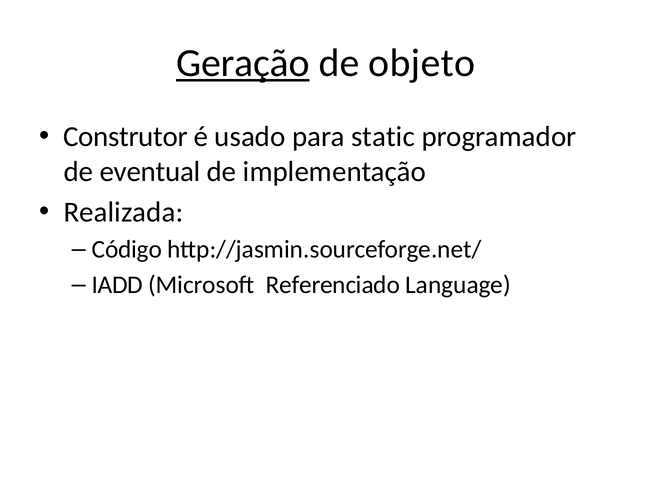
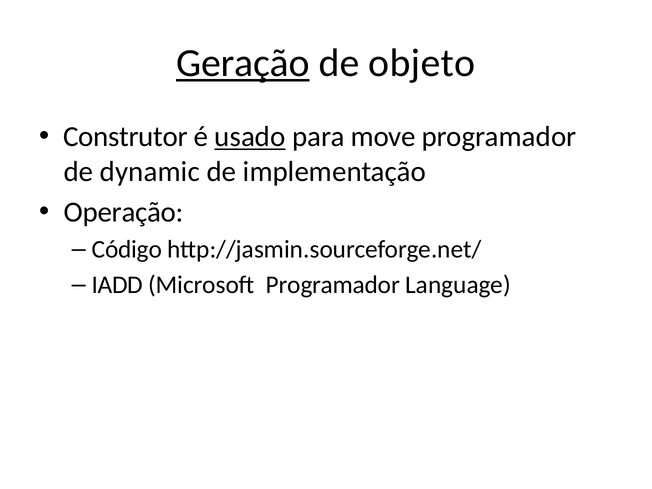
usado underline: none -> present
static: static -> move
eventual: eventual -> dynamic
Realizada: Realizada -> Operação
Microsoft Referenciado: Referenciado -> Programador
